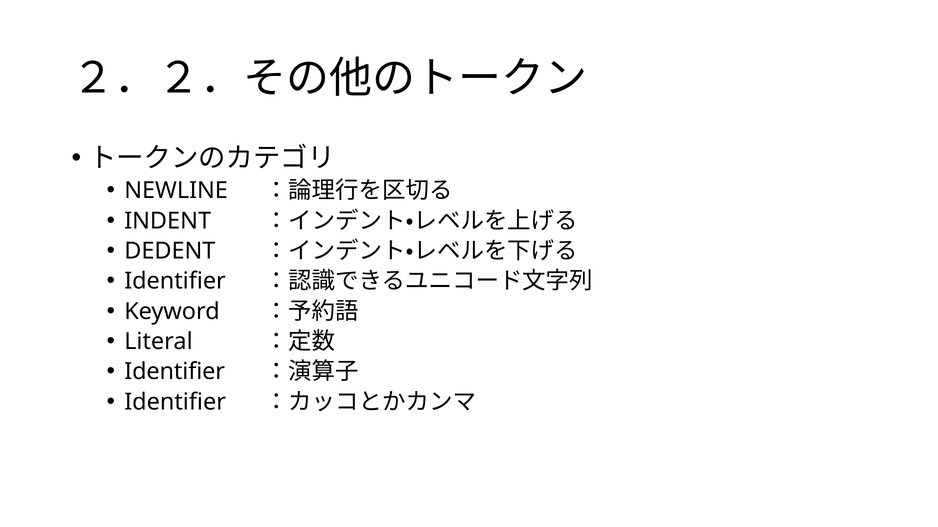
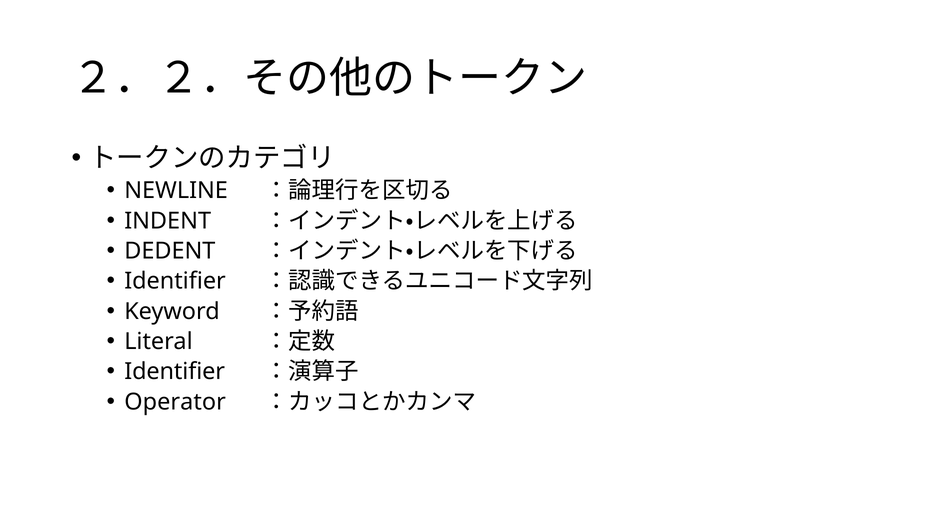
Identifier at (175, 402): Identifier -> Operator
